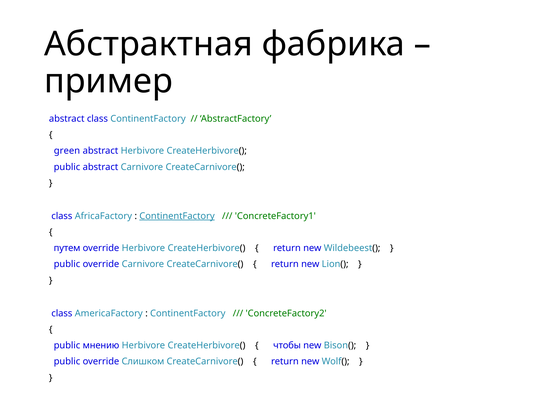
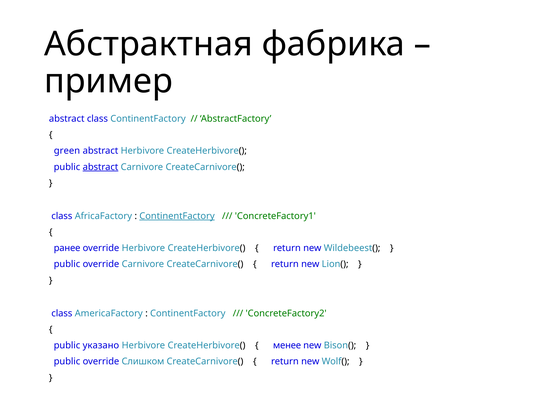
abstract at (100, 167) underline: none -> present
путем: путем -> ранее
мнению: мнению -> указано
чтобы: чтобы -> менее
